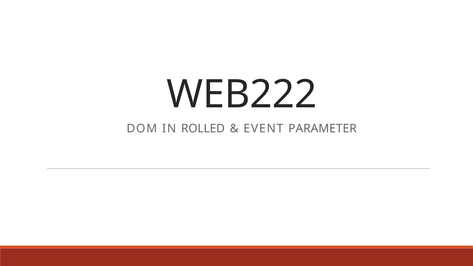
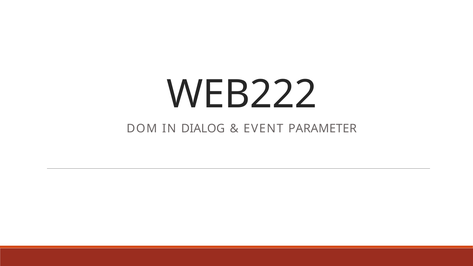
ROLLED: ROLLED -> DIALOG
